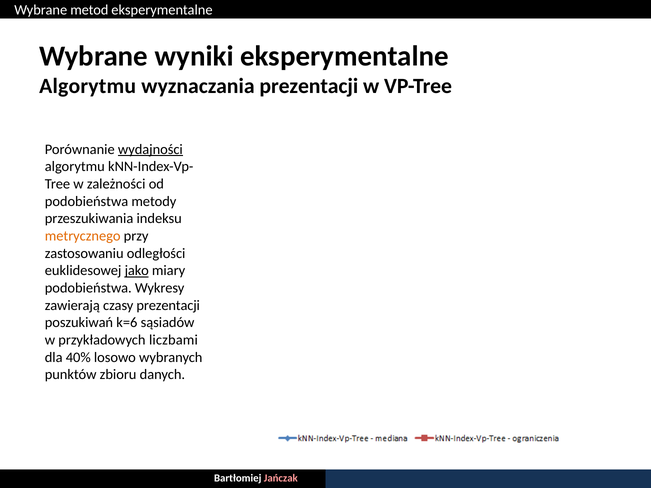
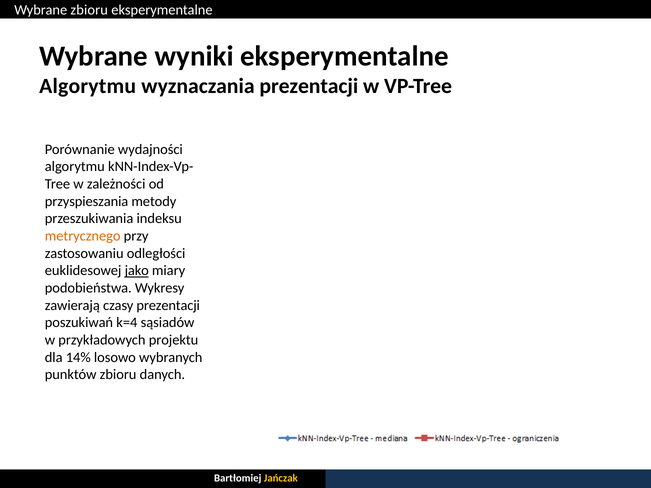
Wybrane metod: metod -> zbioru
wydajności underline: present -> none
podobieństwa at (87, 201): podobieństwa -> przyspieszania
k=6: k=6 -> k=4
liczbami: liczbami -> projektu
40%: 40% -> 14%
Jańczak colour: pink -> yellow
